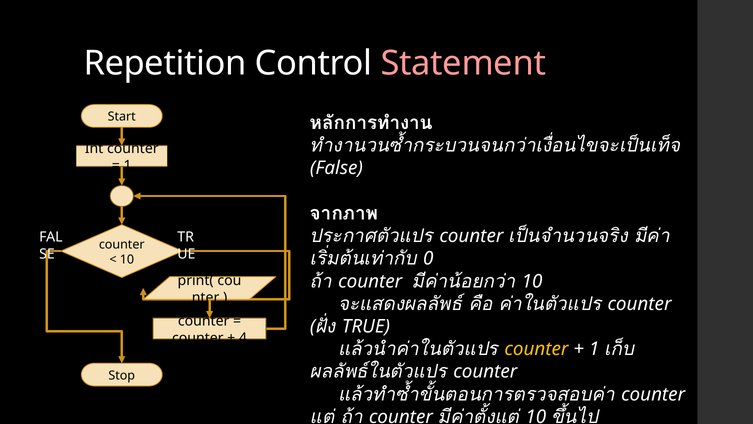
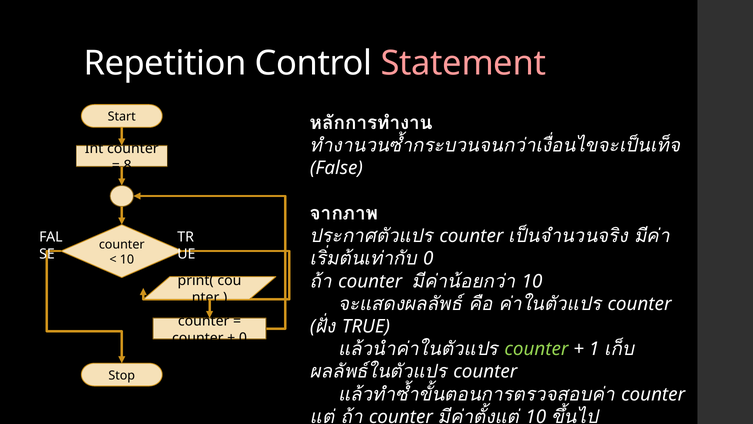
1 at (128, 165): 1 -> 8
4 at (243, 338): 4 -> 0
counter at (536, 349) colour: yellow -> light green
